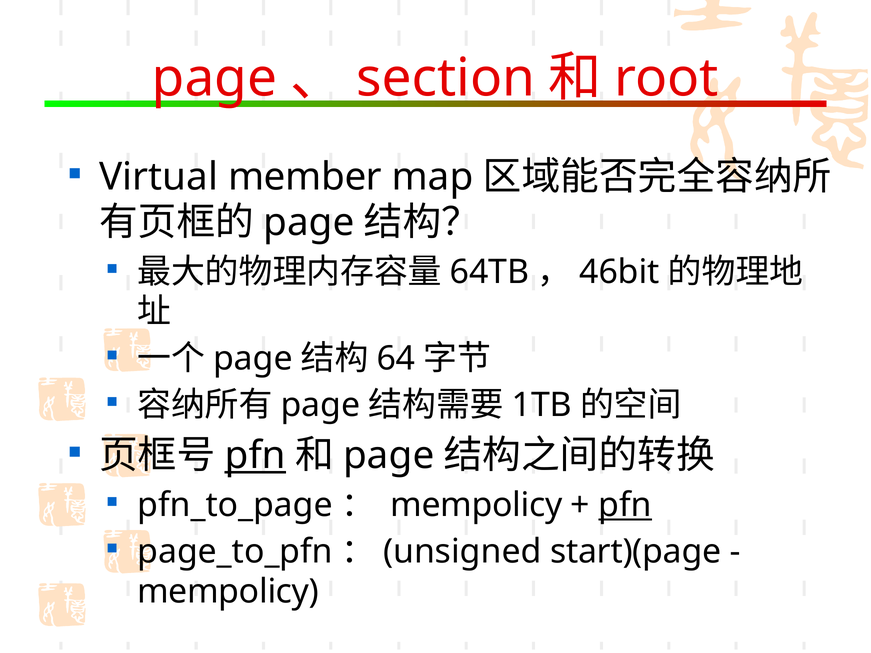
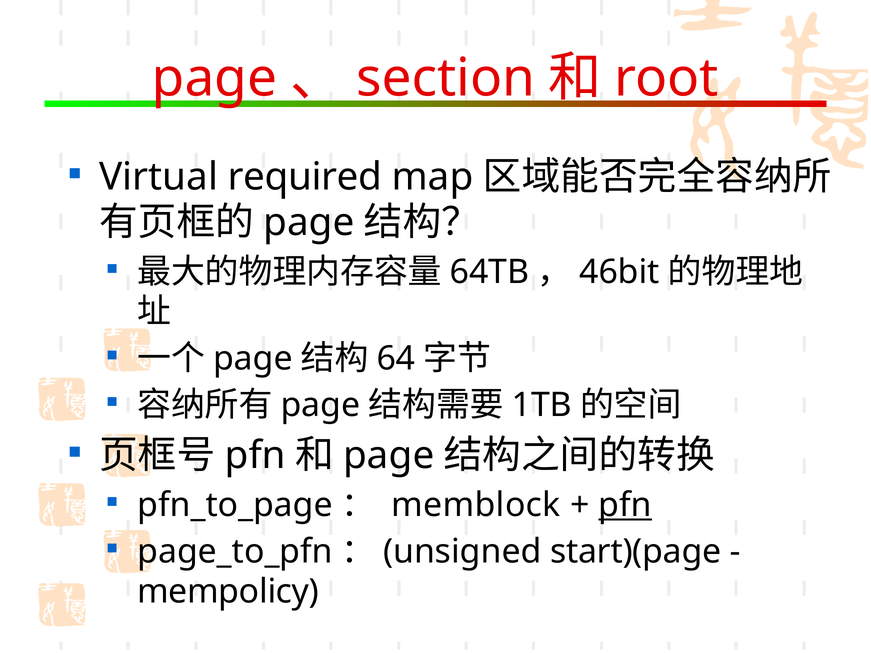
member: member -> required
pfn at (255, 456) underline: present -> none
mempolicy at (476, 505): mempolicy -> memblock
